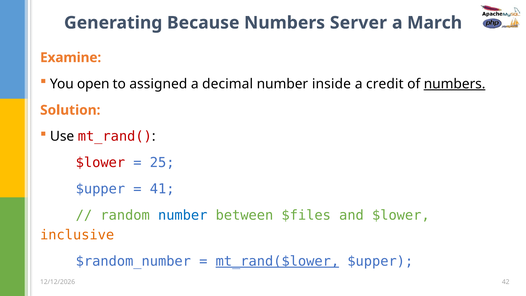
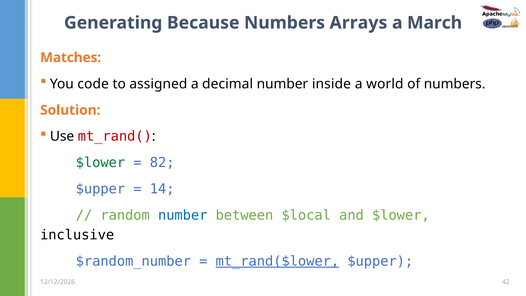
Server: Server -> Arrays
Examine: Examine -> Matches
open: open -> code
credit: credit -> world
numbers at (455, 84) underline: present -> none
$lower at (100, 163) colour: red -> green
25: 25 -> 82
41: 41 -> 14
$files: $files -> $local
inclusive colour: orange -> black
